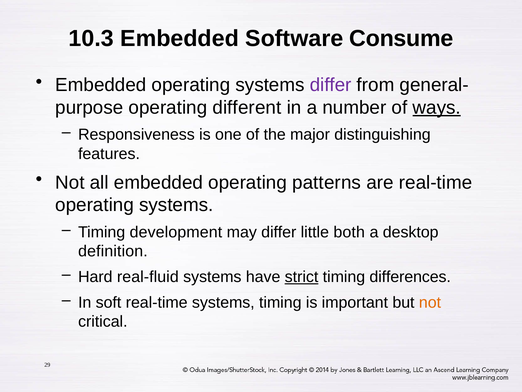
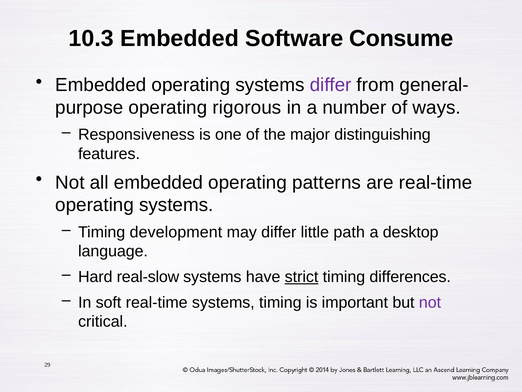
different: different -> rigorous
ways underline: present -> none
both: both -> path
definition: definition -> language
real-fluid: real-fluid -> real-slow
not at (430, 302) colour: orange -> purple
